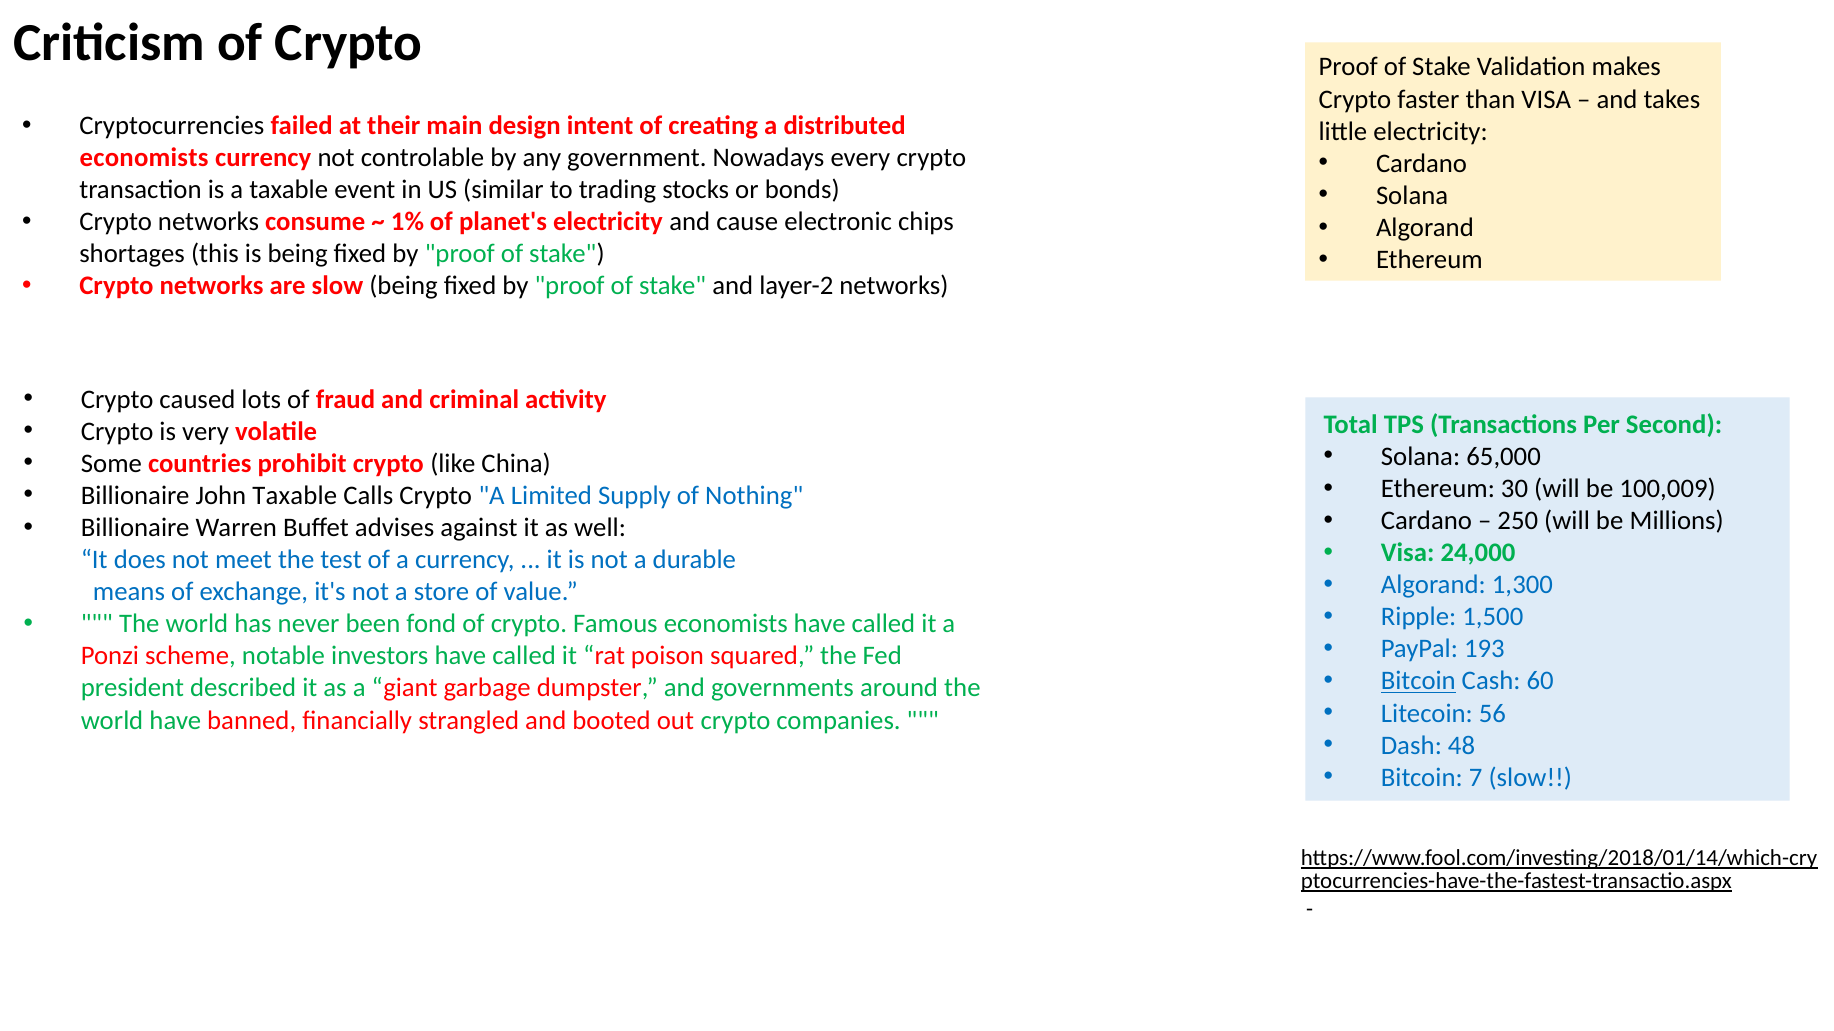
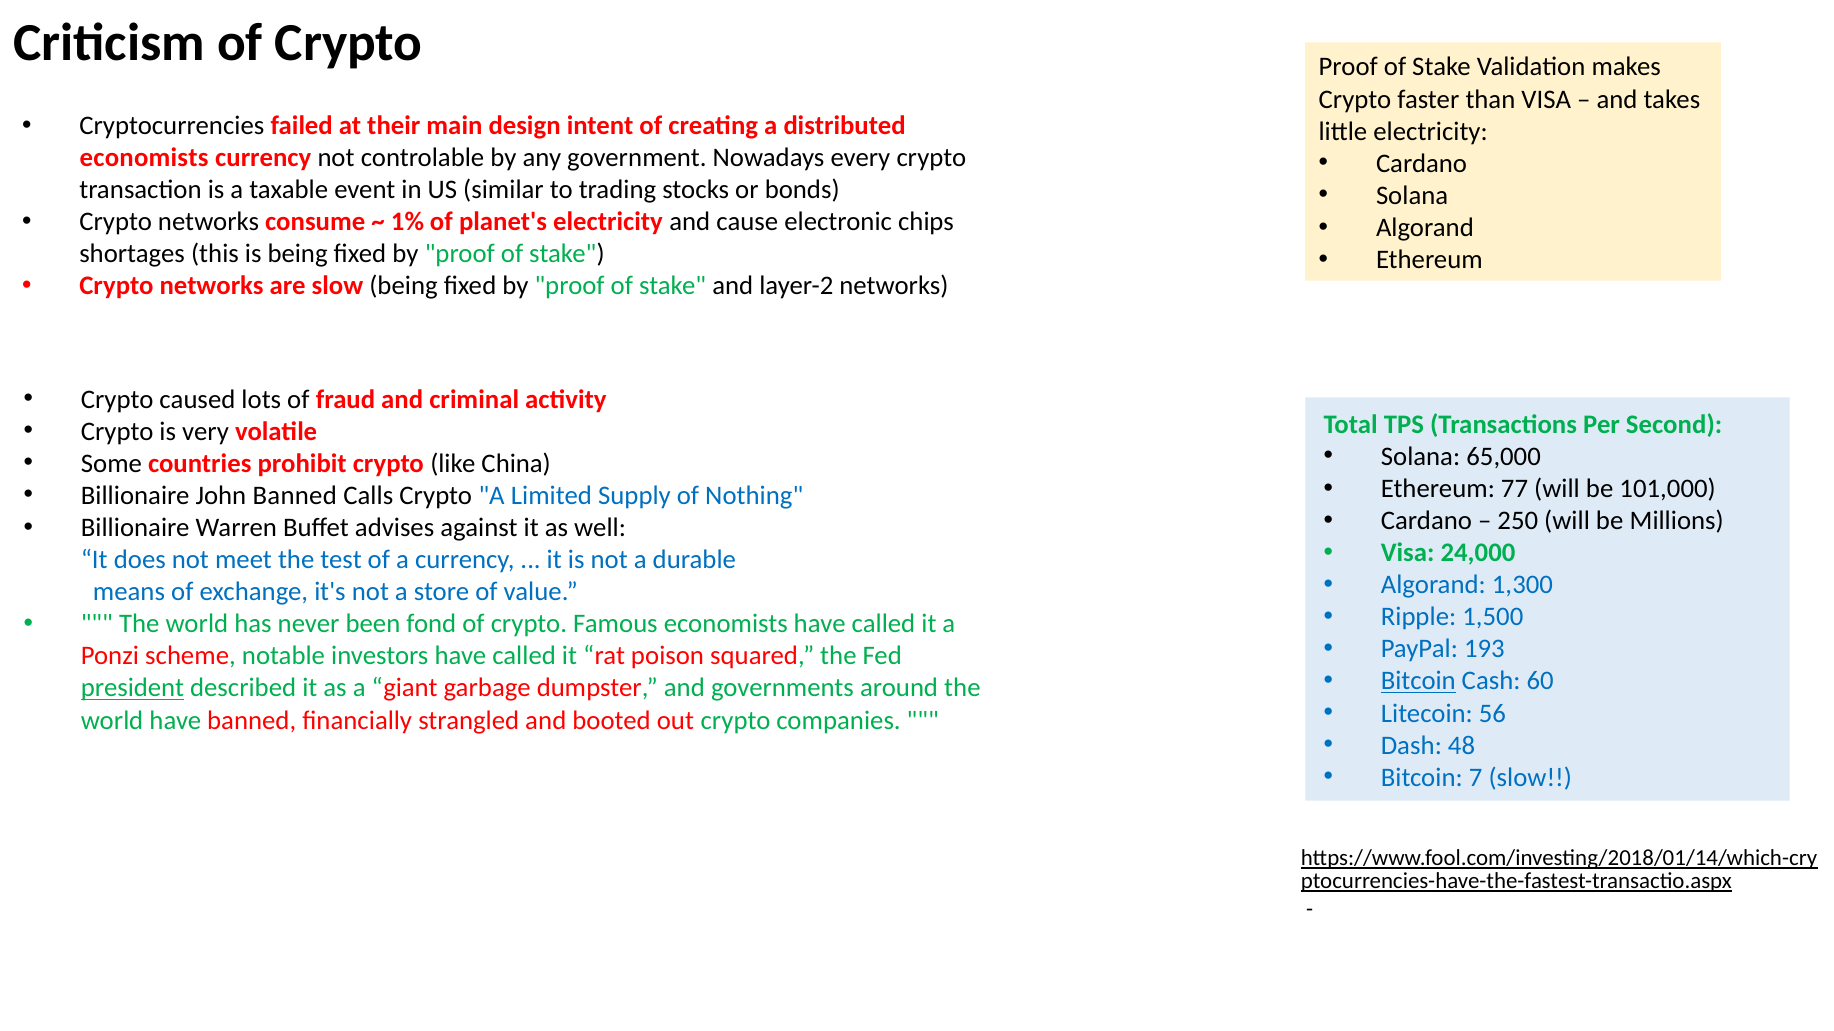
30: 30 -> 77
100,009: 100,009 -> 101,000
John Taxable: Taxable -> Banned
president underline: none -> present
